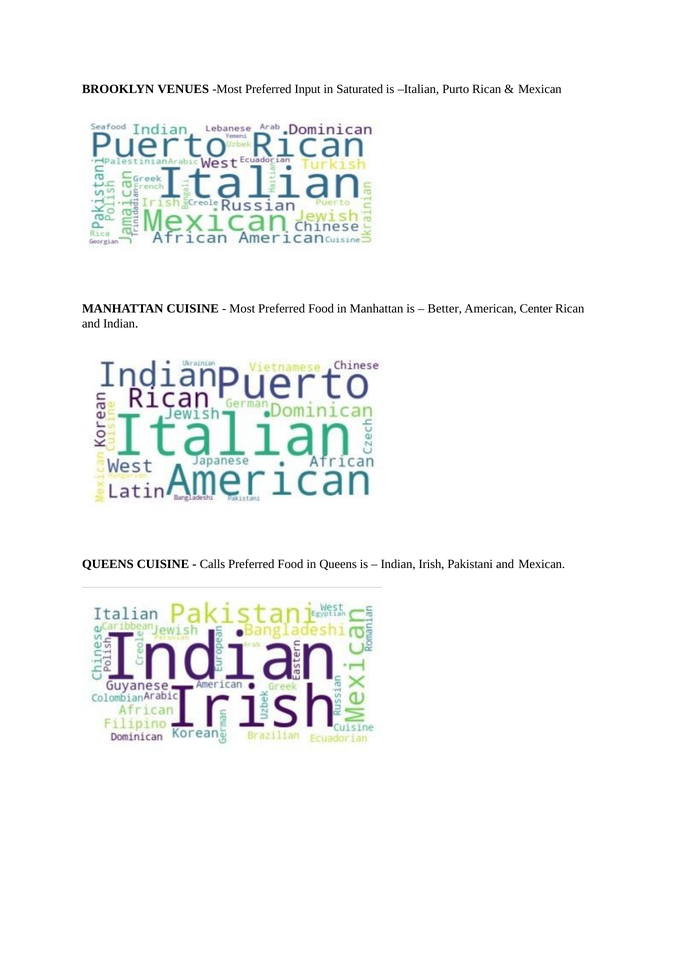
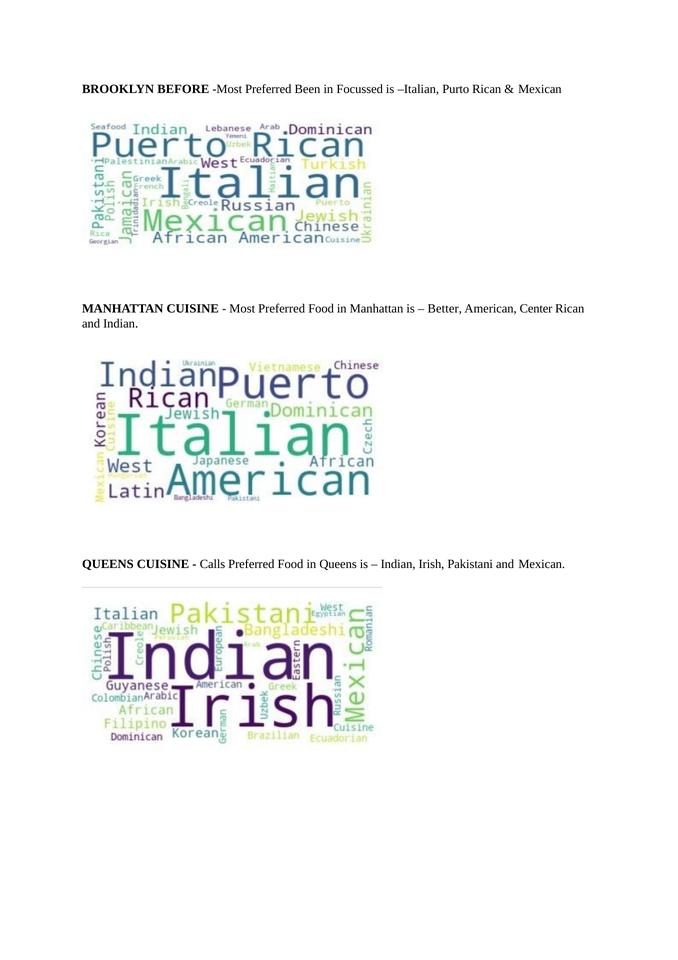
VENUES: VENUES -> BEFORE
Input: Input -> Been
Saturated: Saturated -> Focussed
